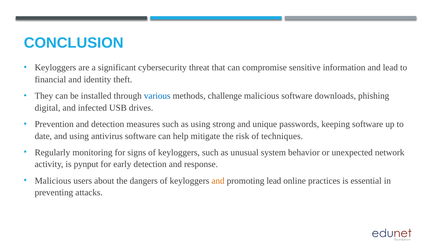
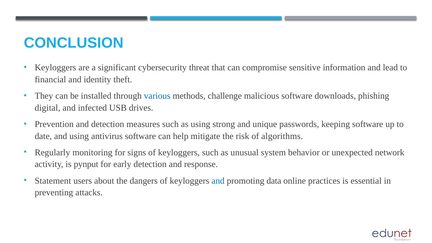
techniques: techniques -> algorithms
Malicious at (53, 181): Malicious -> Statement
and at (218, 181) colour: orange -> blue
promoting lead: lead -> data
